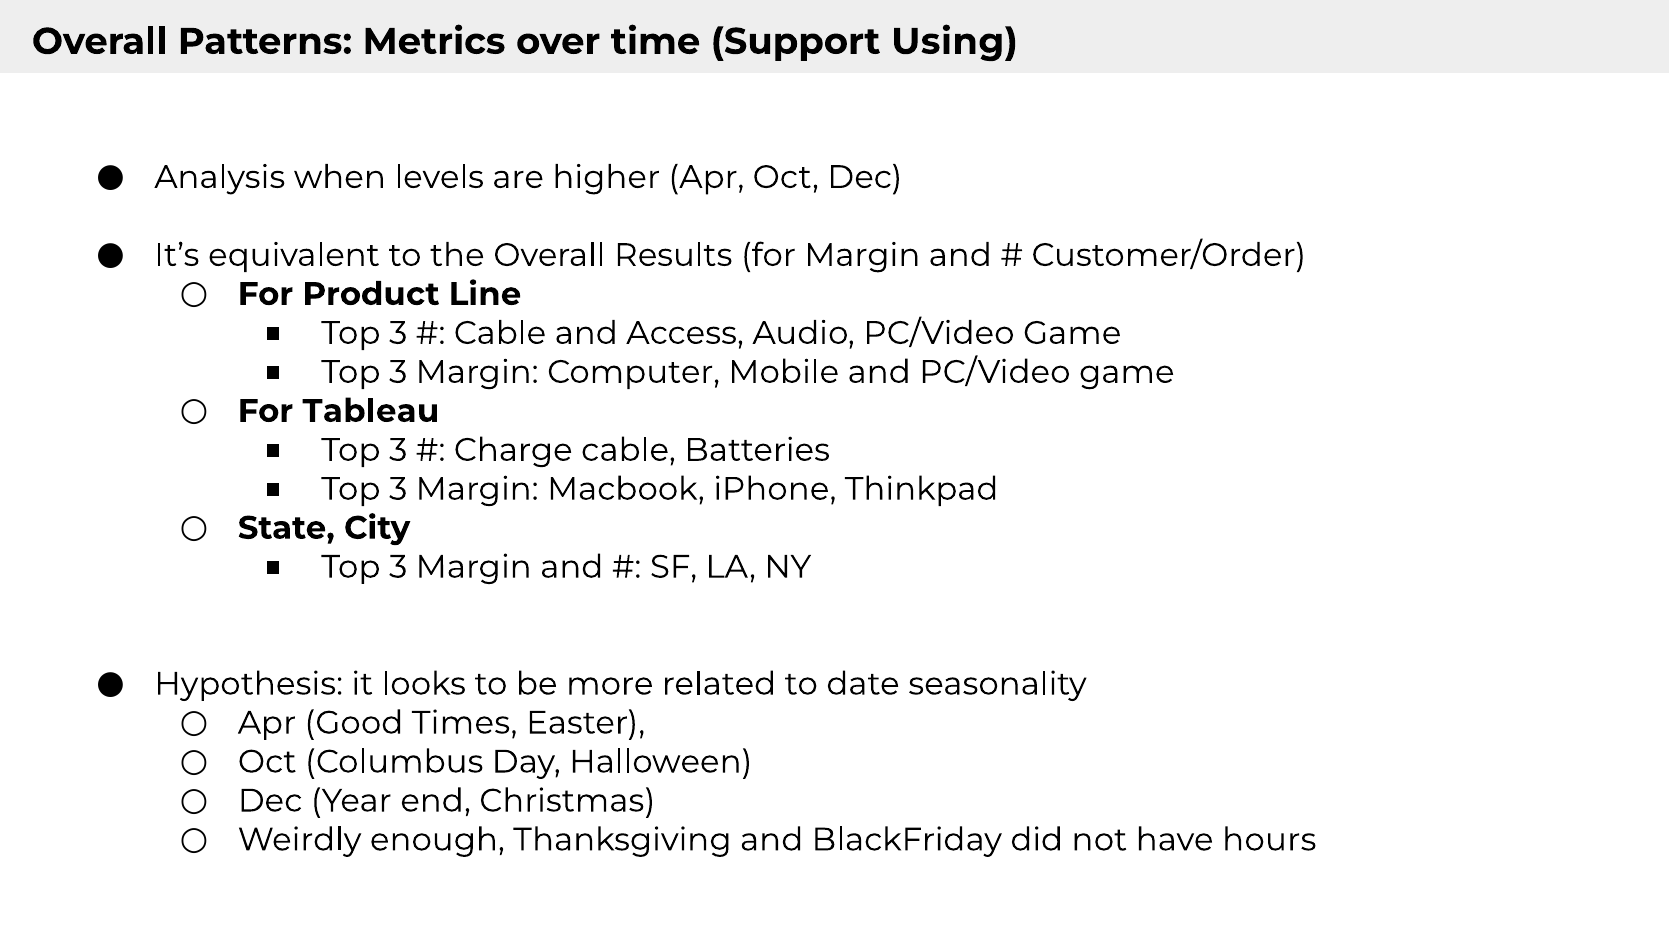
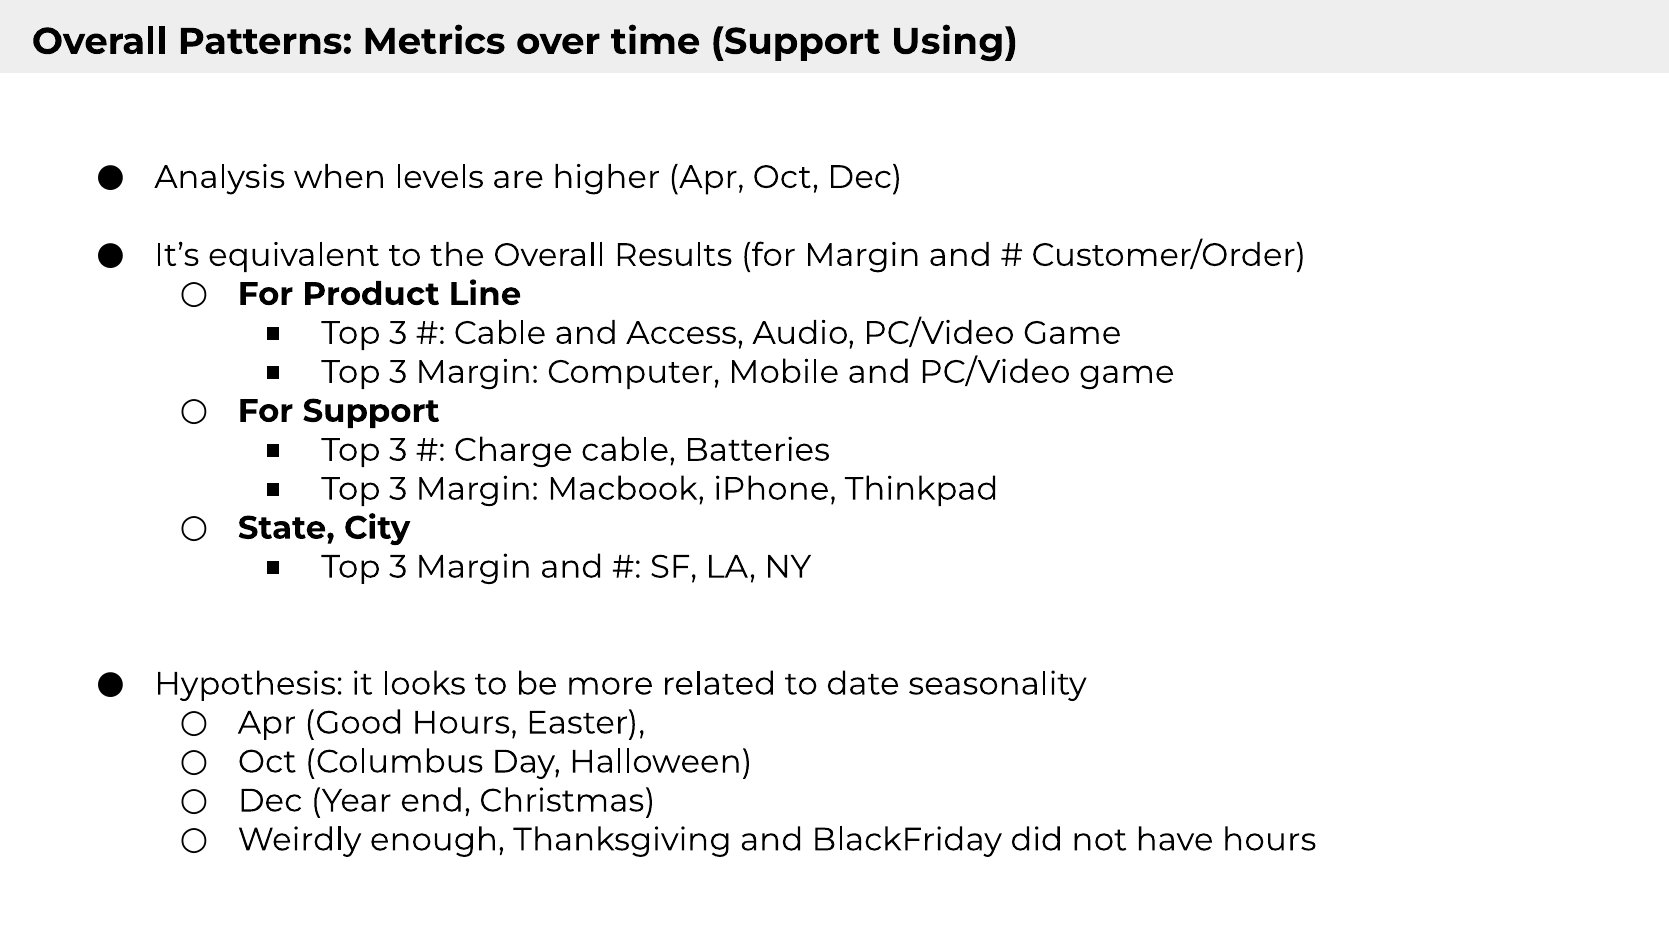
For Tableau: Tableau -> Support
Good Times: Times -> Hours
